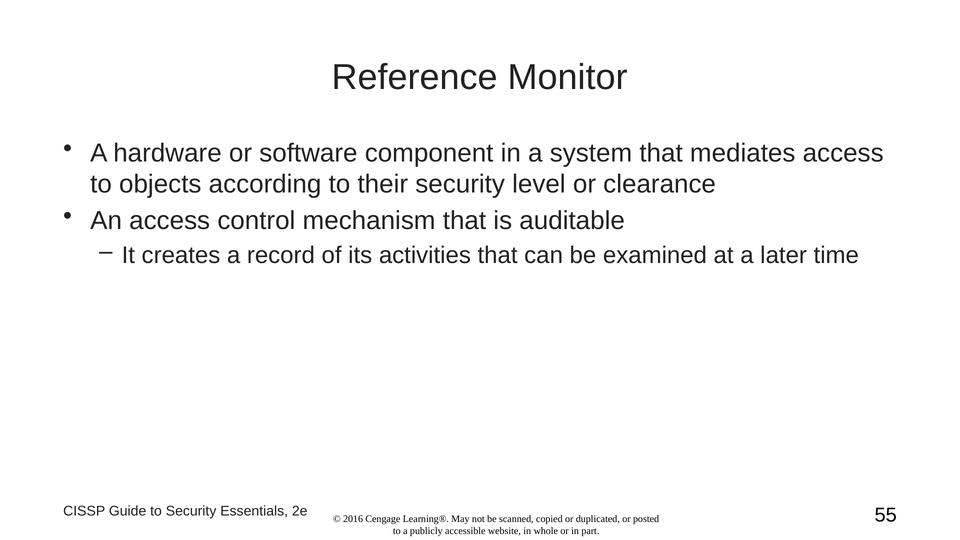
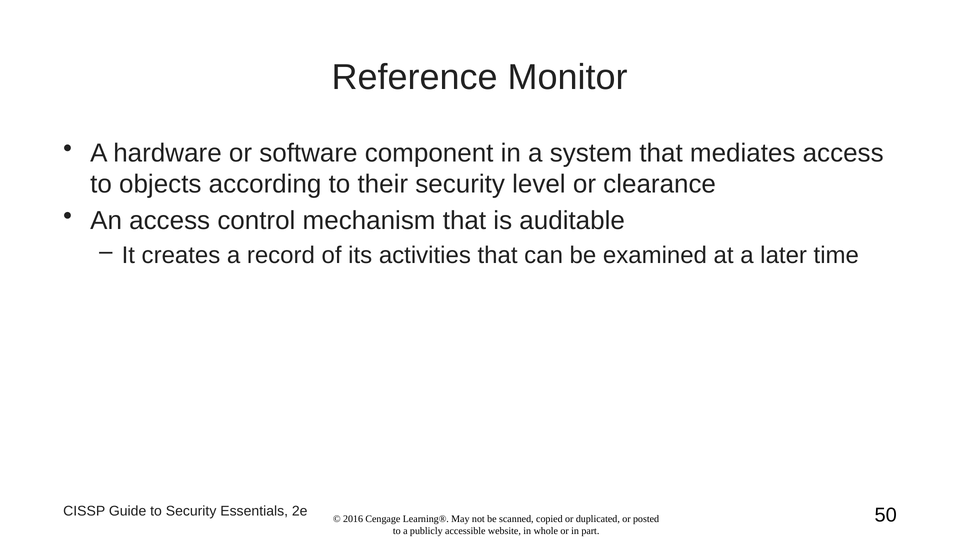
55: 55 -> 50
